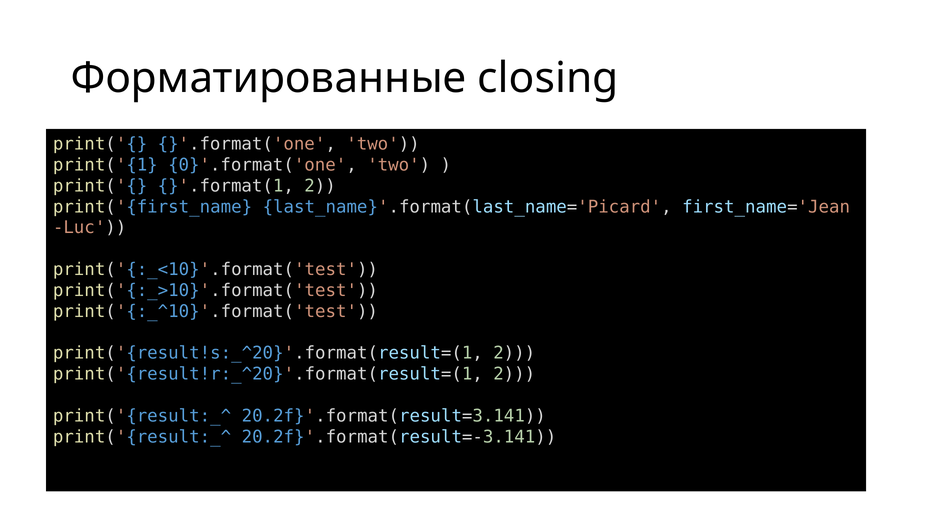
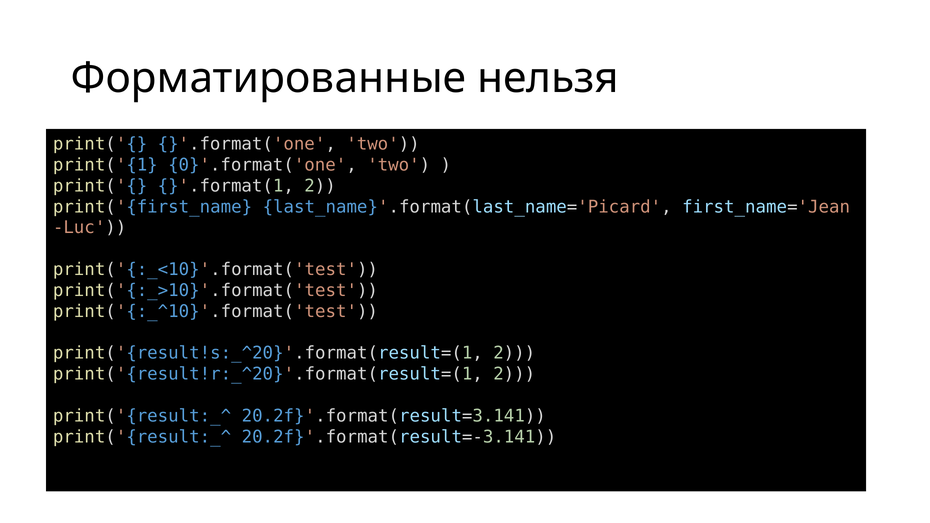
closing: closing -> нельзя
